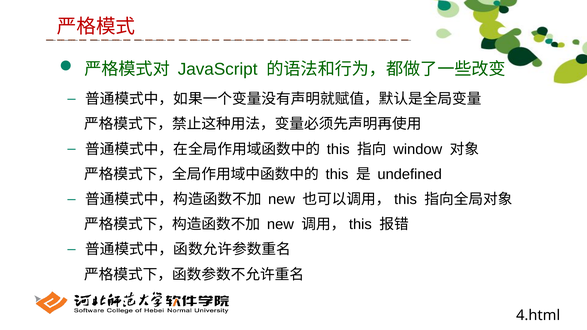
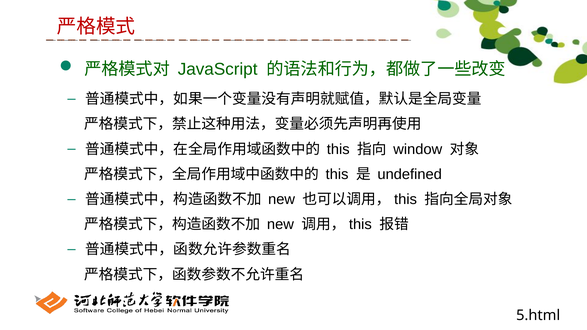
4.html: 4.html -> 5.html
